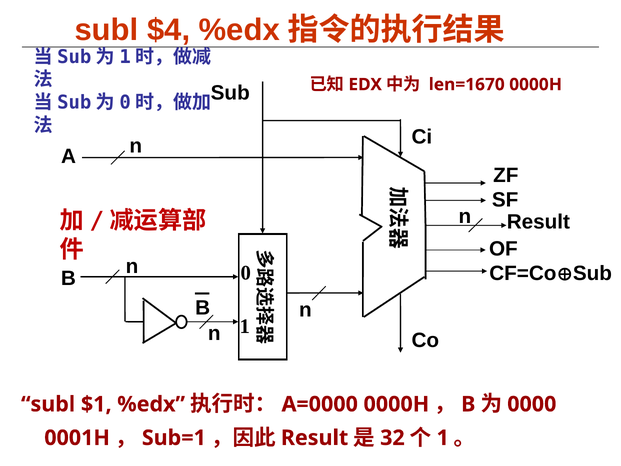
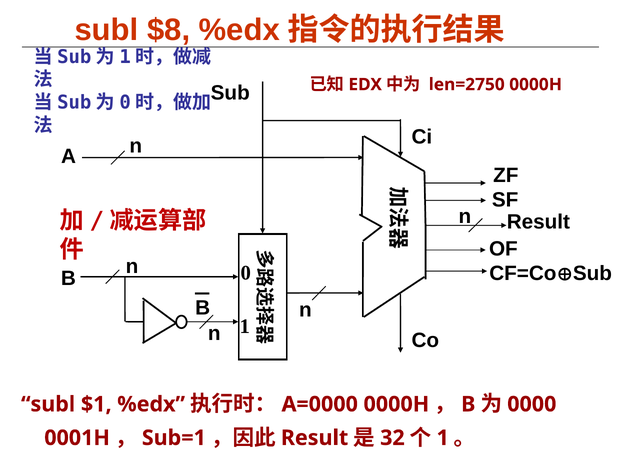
$4: $4 -> $8
len=1670: len=1670 -> len=2750
